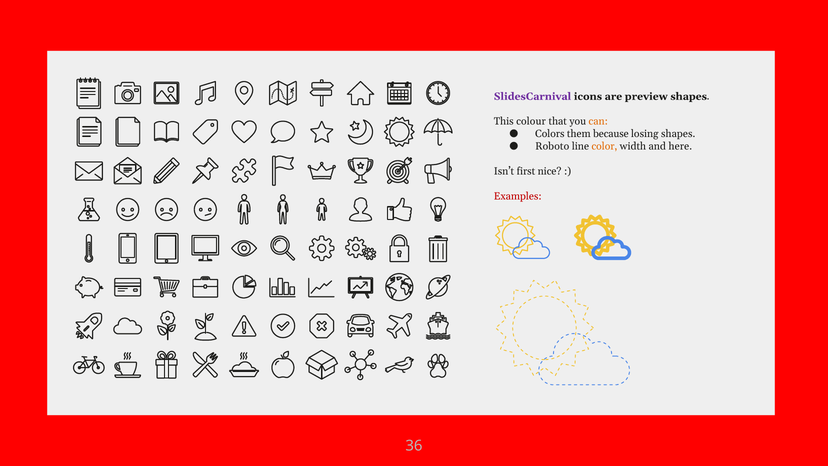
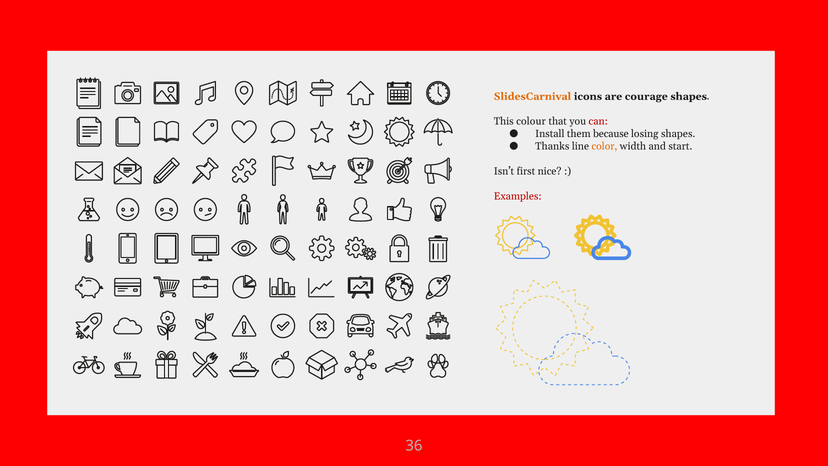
SlidesCarnival colour: purple -> orange
preview: preview -> courage
can colour: orange -> red
Colors: Colors -> Install
Roboto: Roboto -> Thanks
here: here -> start
